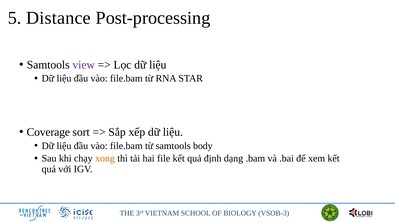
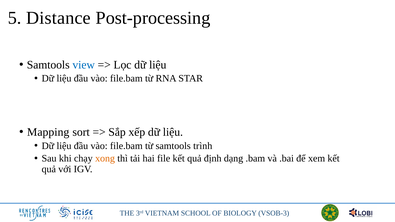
view colour: purple -> blue
Coverage: Coverage -> Mapping
body: body -> trình
